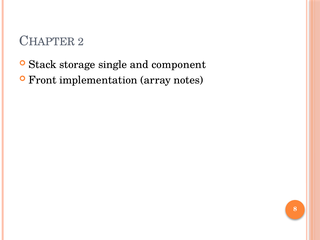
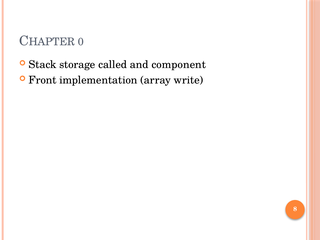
2: 2 -> 0
single: single -> called
notes: notes -> write
